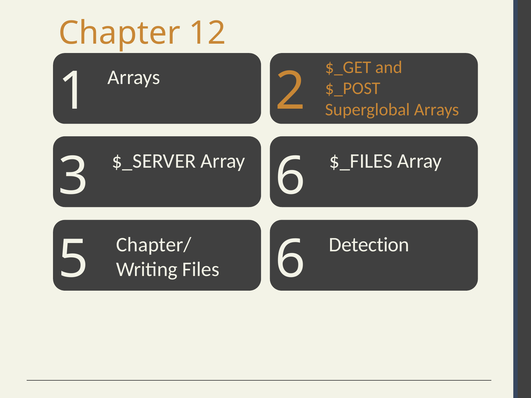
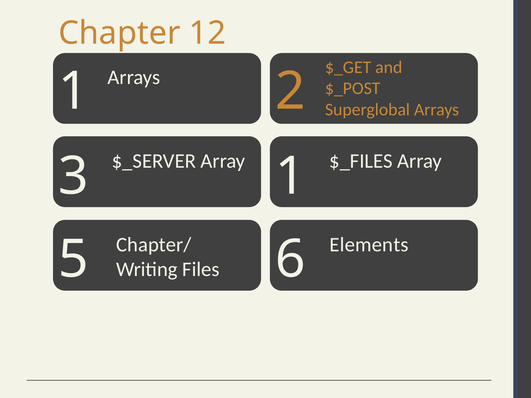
3 6: 6 -> 1
Detection: Detection -> Elements
